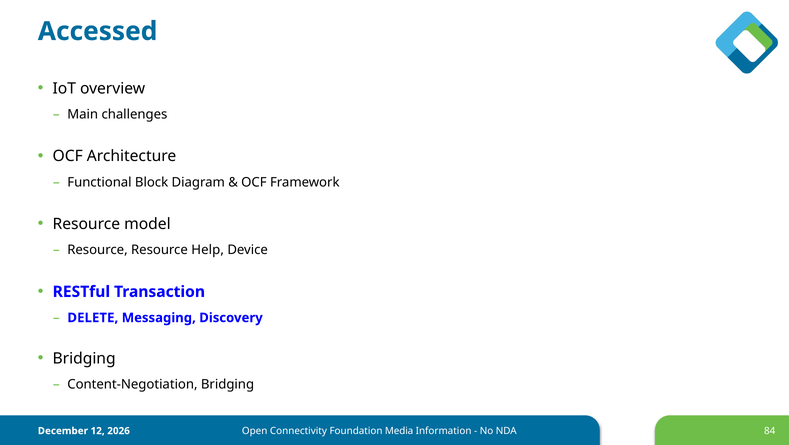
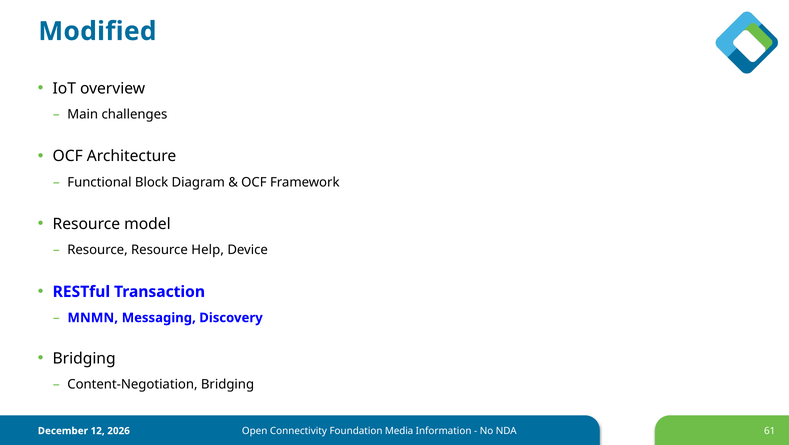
Accessed: Accessed -> Modified
DELETE: DELETE -> MNMN
84: 84 -> 61
